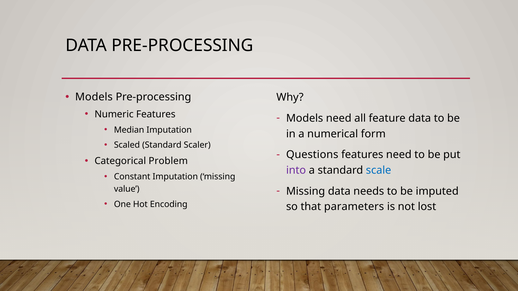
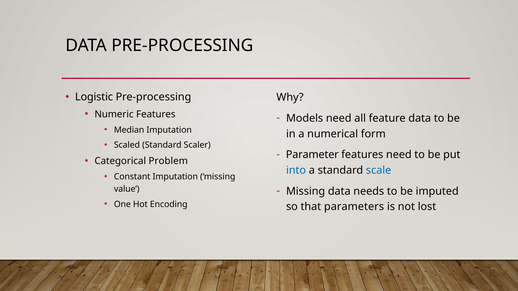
Models at (94, 97): Models -> Logistic
Questions: Questions -> Parameter
into colour: purple -> blue
